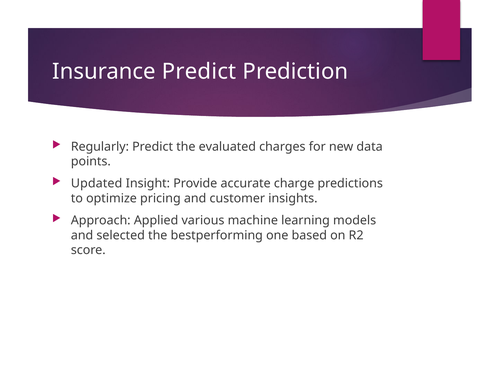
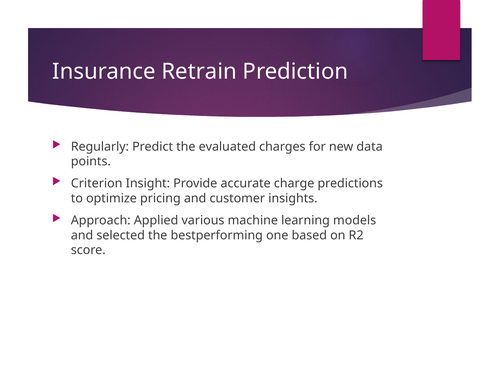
Insurance Predict: Predict -> Retrain
Updated: Updated -> Criterion
